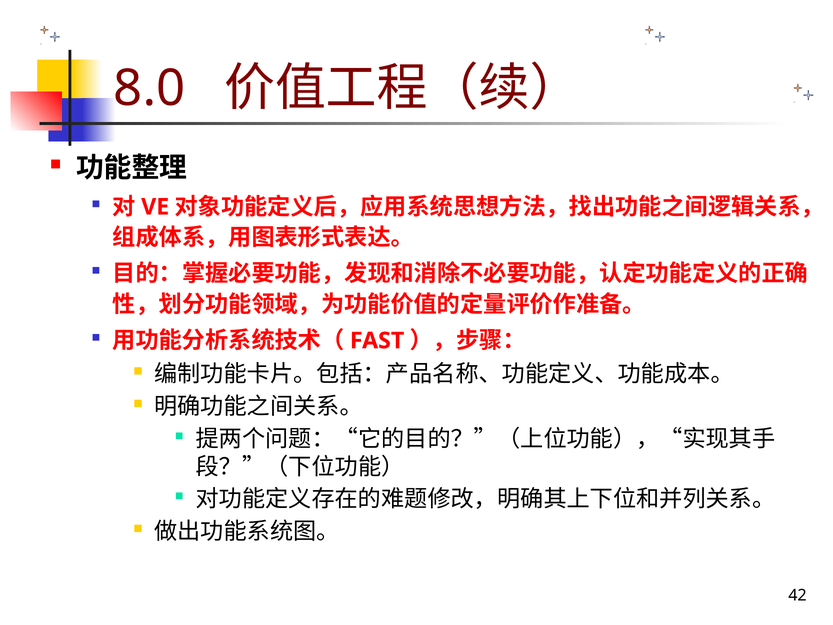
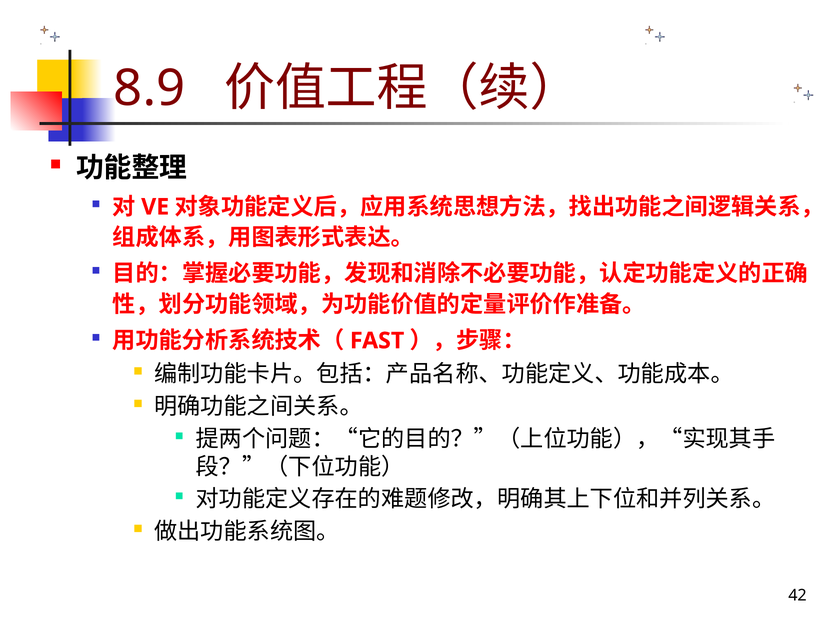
8.0: 8.0 -> 8.9
